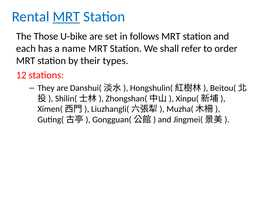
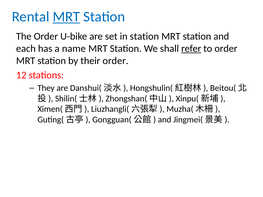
The Those: Those -> Order
in follows: follows -> station
refer underline: none -> present
their types: types -> order
